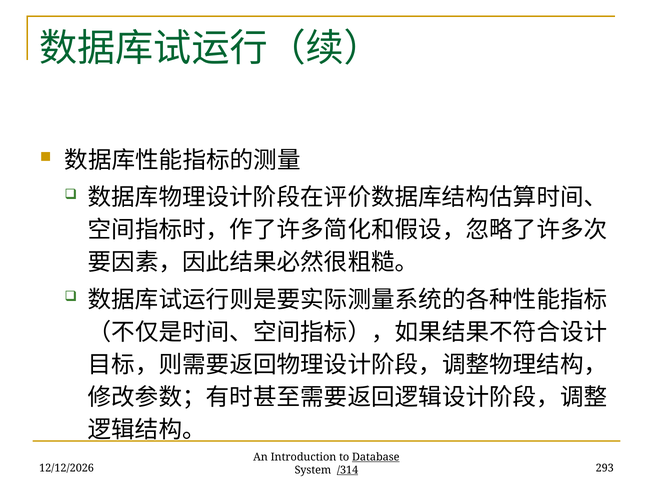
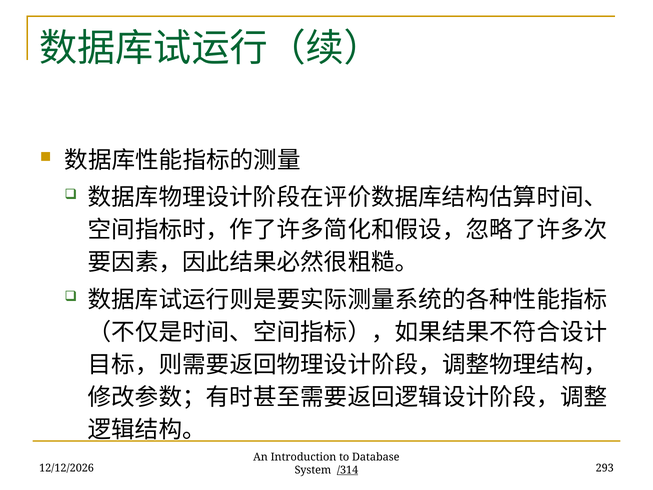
Database underline: present -> none
